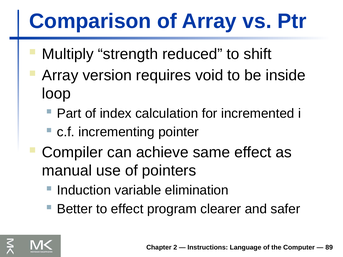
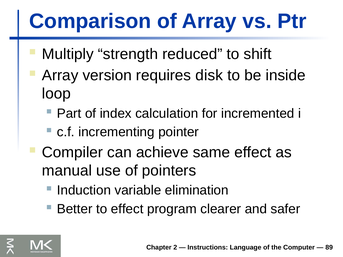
void: void -> disk
